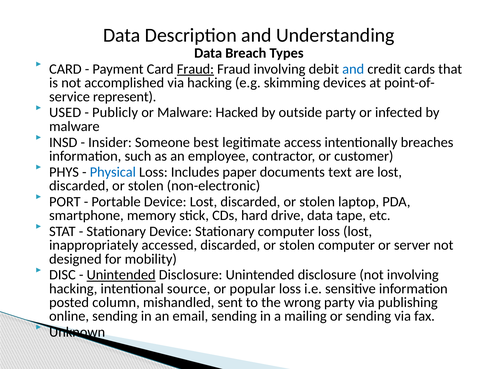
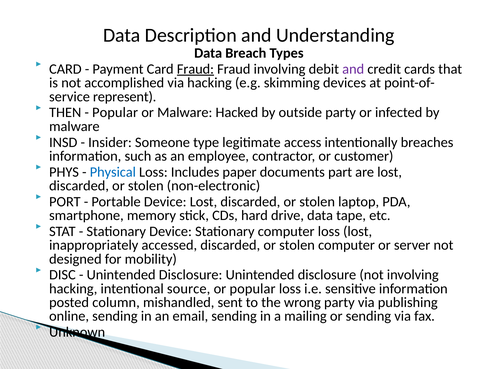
and at (353, 69) colour: blue -> purple
USED: USED -> THEN
Publicly at (115, 113): Publicly -> Popular
best: best -> type
text: text -> part
Unintended at (121, 275) underline: present -> none
